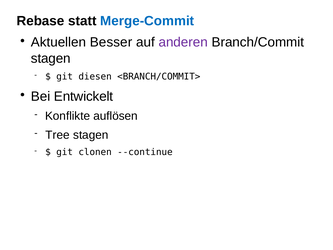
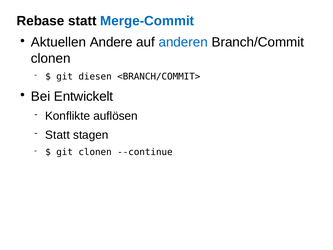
Besser: Besser -> Andere
anderen colour: purple -> blue
stagen at (51, 58): stagen -> clonen
Tree at (58, 135): Tree -> Statt
